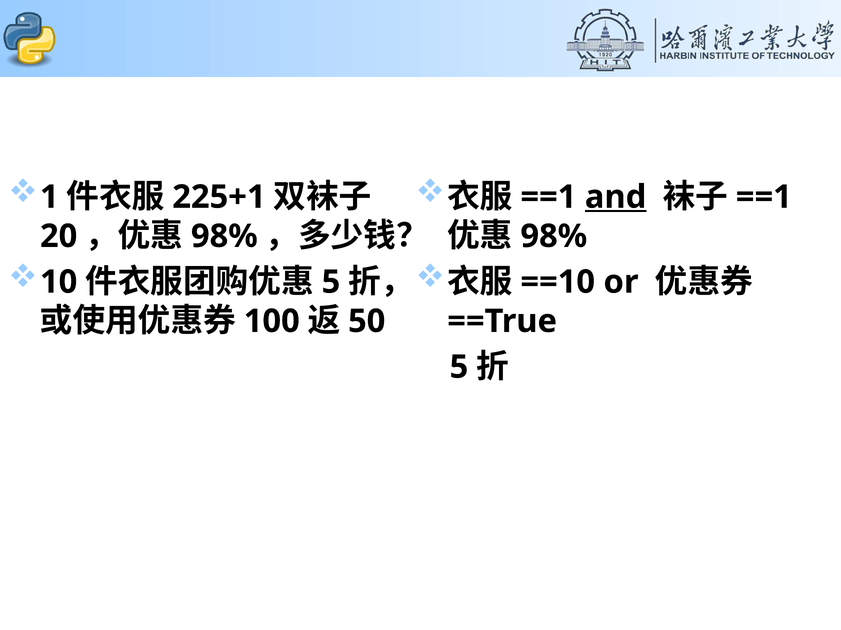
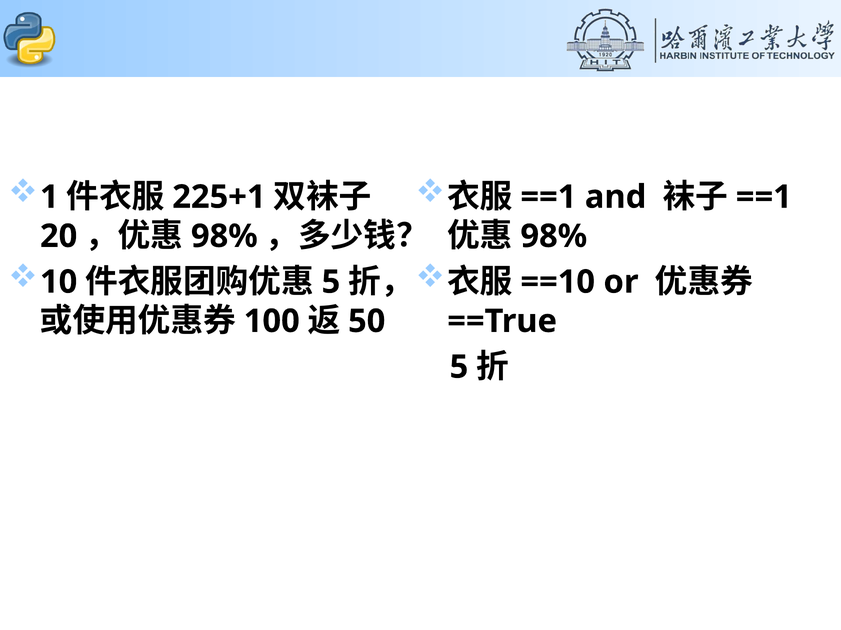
and underline: present -> none
